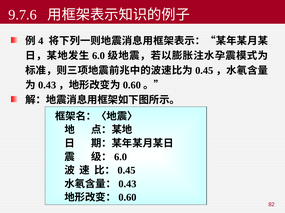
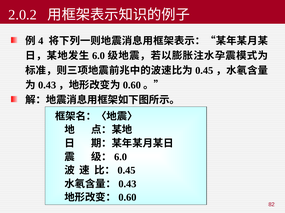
9.7.6: 9.7.6 -> 2.0.2
